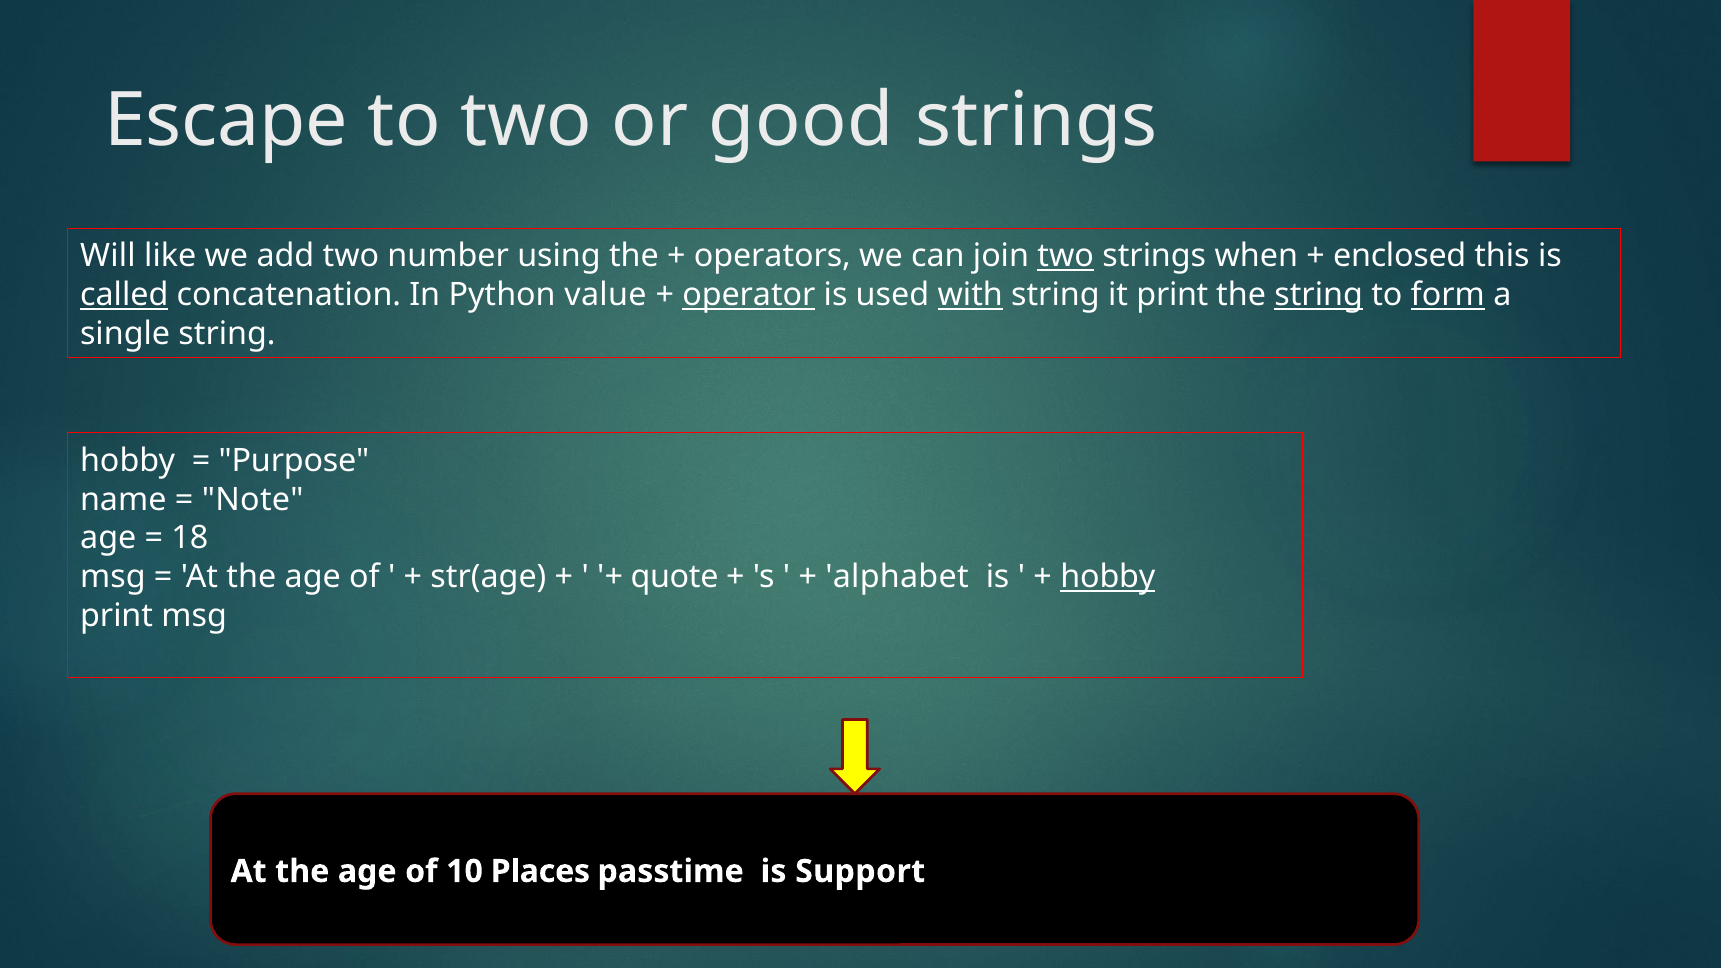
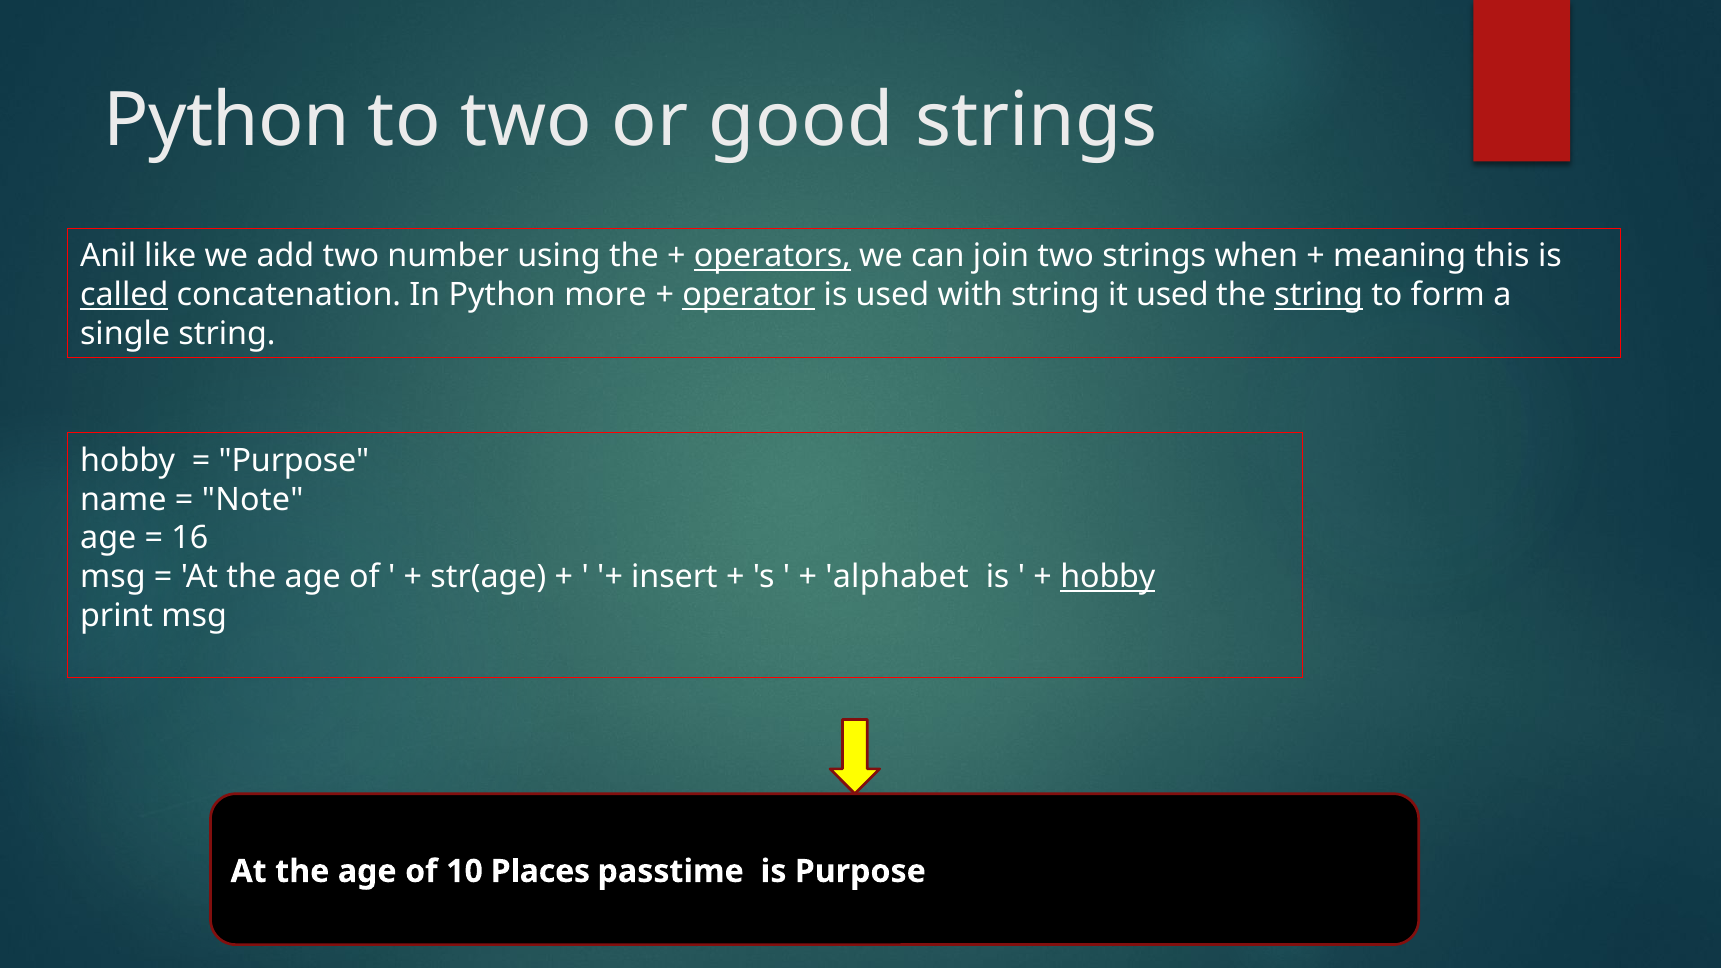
Escape at (226, 121): Escape -> Python
Will: Will -> Anil
operators underline: none -> present
two at (1066, 256) underline: present -> none
enclosed: enclosed -> meaning
value: value -> more
with underline: present -> none
it print: print -> used
form underline: present -> none
18: 18 -> 16
quote: quote -> insert
is Support: Support -> Purpose
